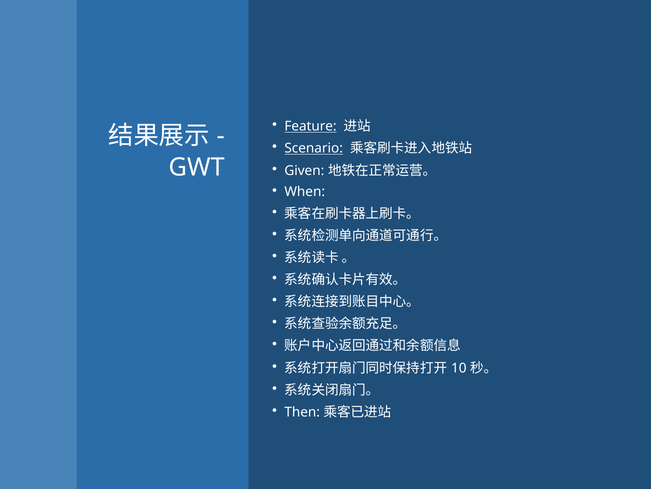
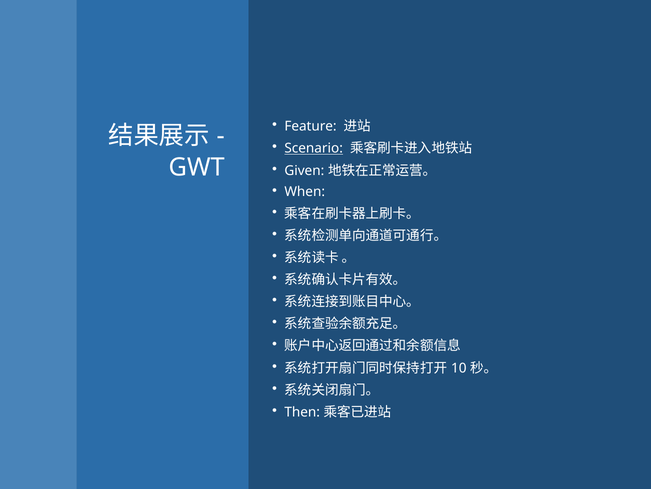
Feature underline: present -> none
